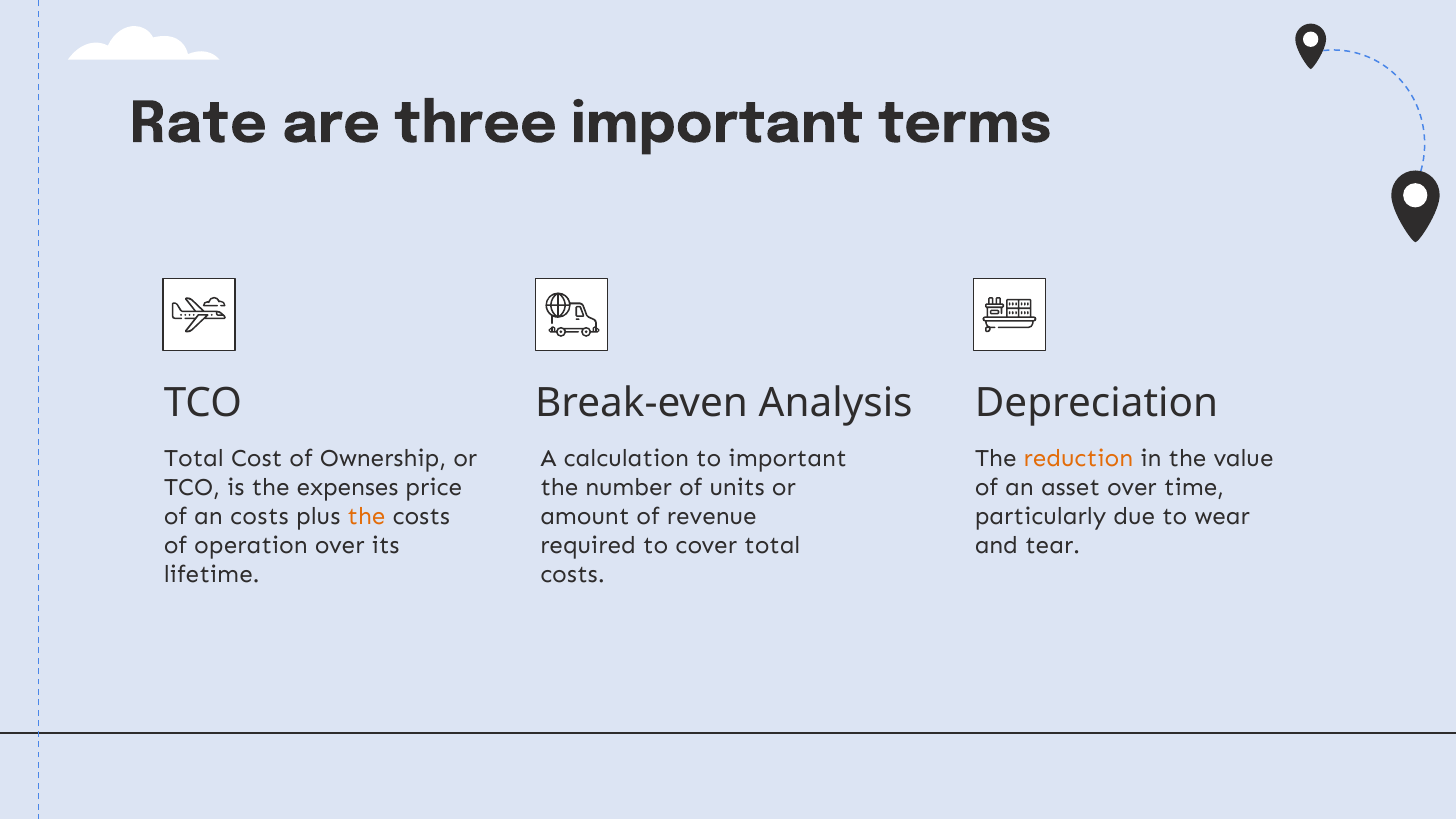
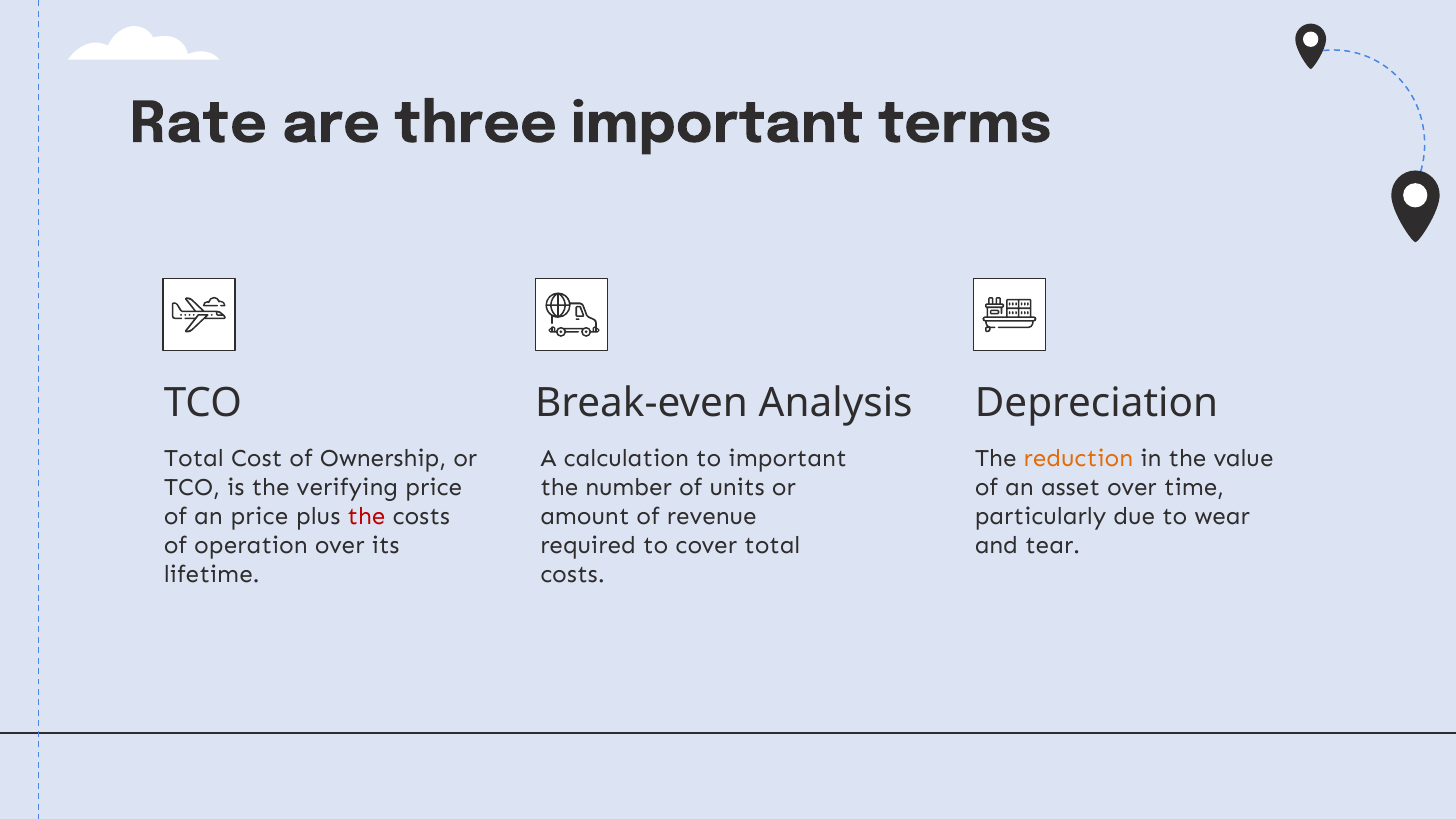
expenses: expenses -> verifying
an costs: costs -> price
the at (366, 516) colour: orange -> red
